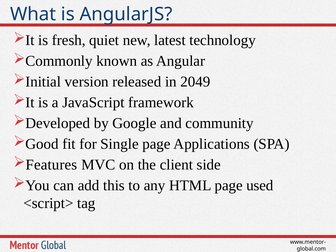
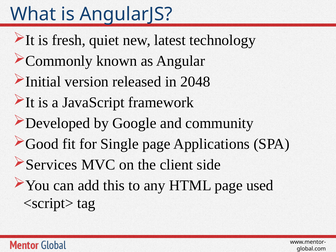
2049: 2049 -> 2048
Features: Features -> Services
